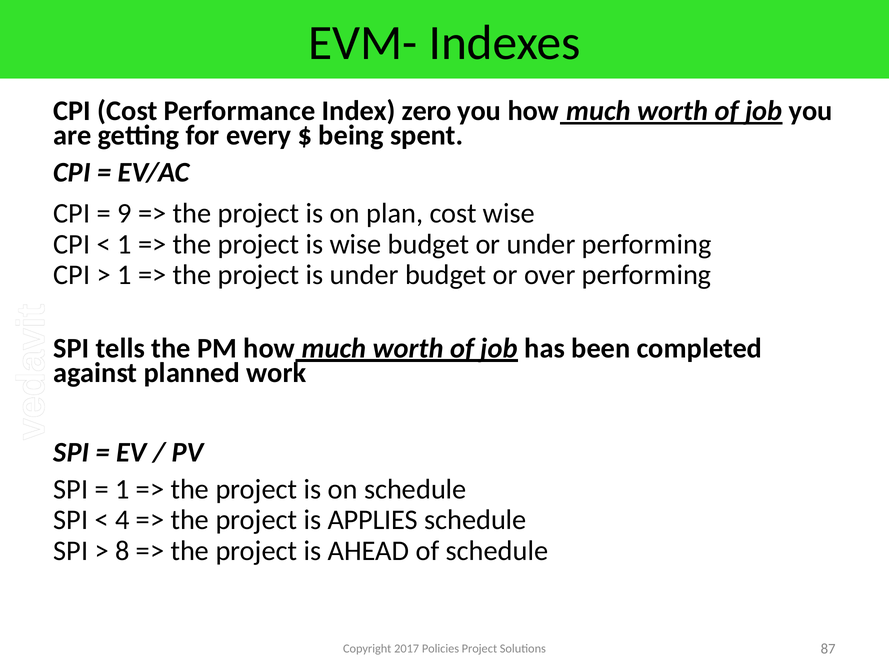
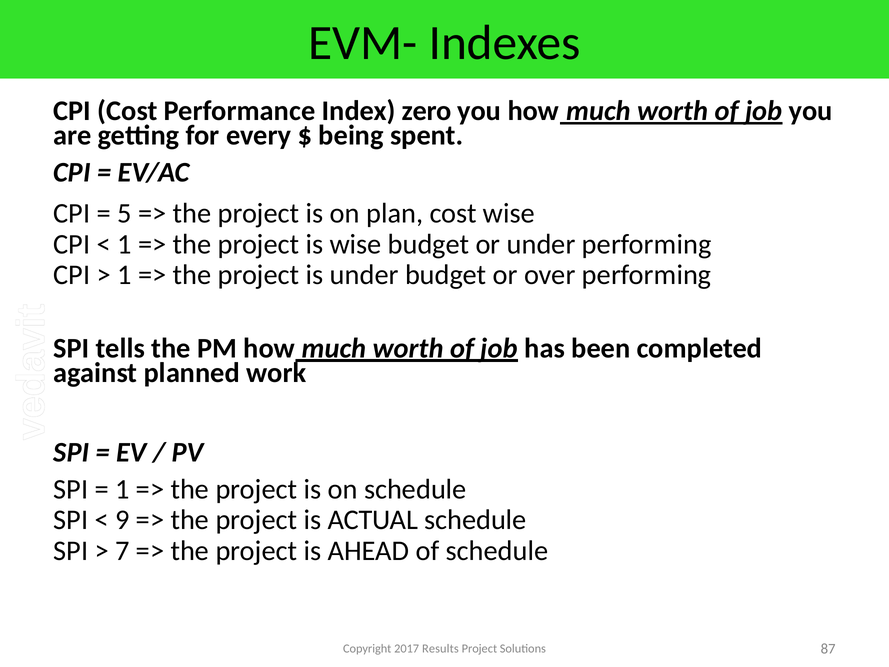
9: 9 -> 5
4: 4 -> 9
APPLIES: APPLIES -> ACTUAL
8: 8 -> 7
Policies: Policies -> Results
